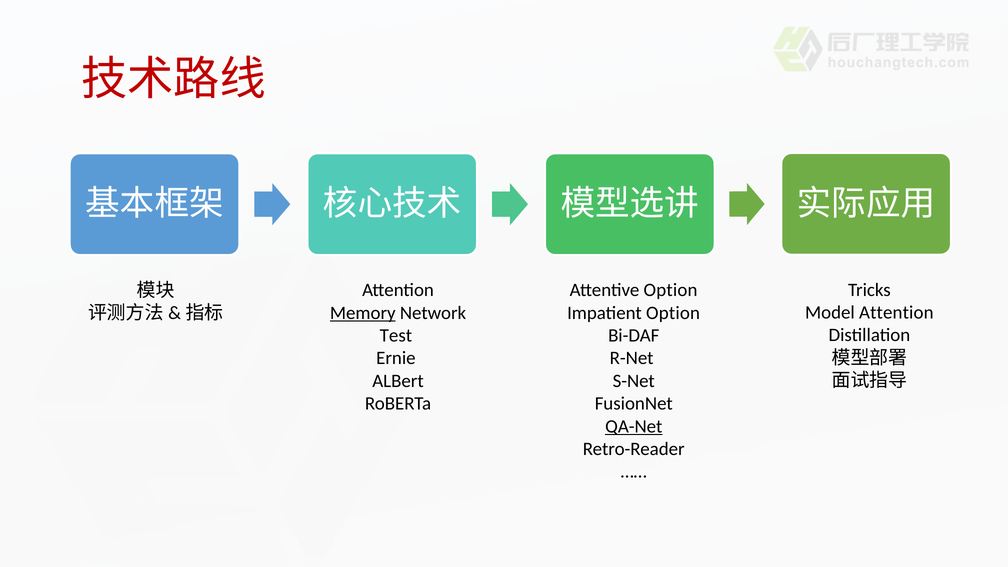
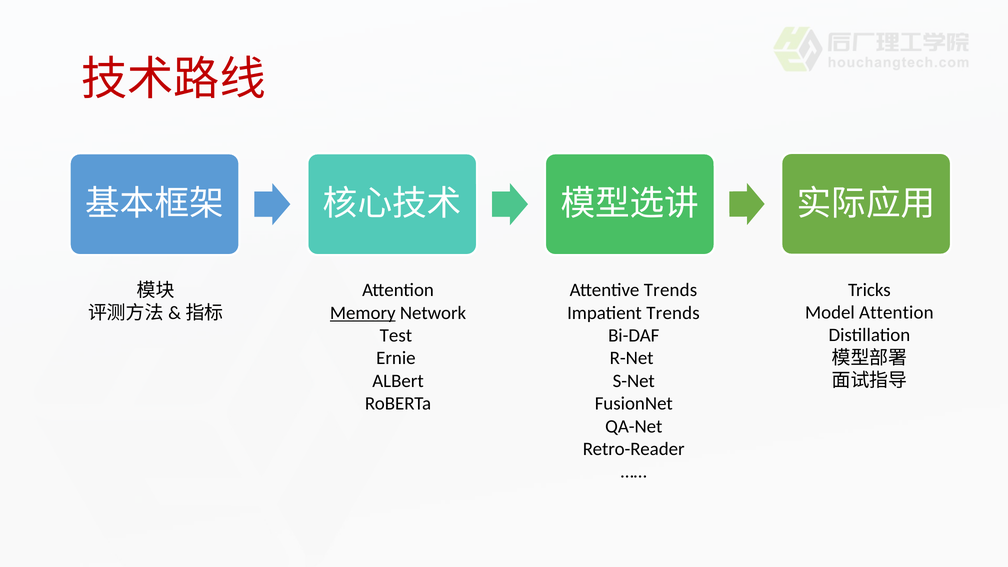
Attentive Option: Option -> Trends
Impatient Option: Option -> Trends
QA-Net underline: present -> none
